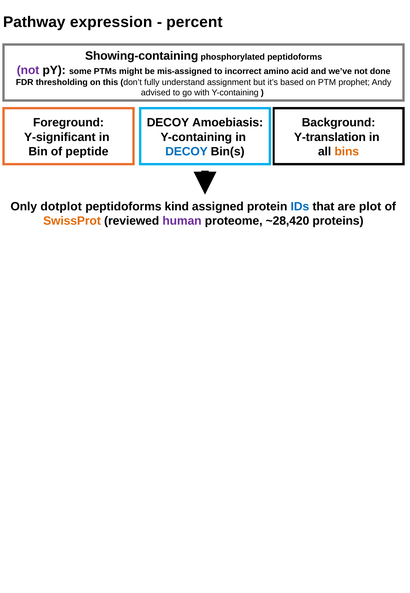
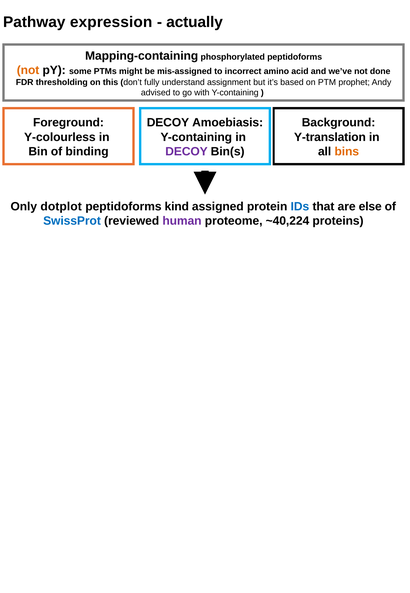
percent: percent -> actually
Showing-containing: Showing-containing -> Mapping-containing
not at (28, 70) colour: purple -> orange
Y-significant: Y-significant -> Y-colourless
peptide: peptide -> binding
DECOY at (187, 151) colour: blue -> purple
plot: plot -> else
SwissProt colour: orange -> blue
~28,420: ~28,420 -> ~40,224
